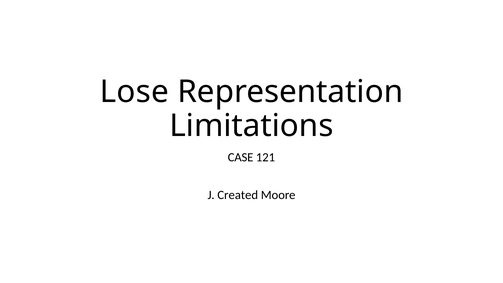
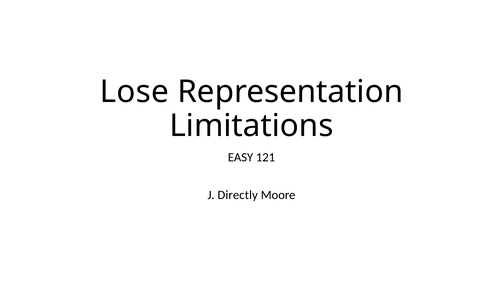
CASE: CASE -> EASY
Created: Created -> Directly
